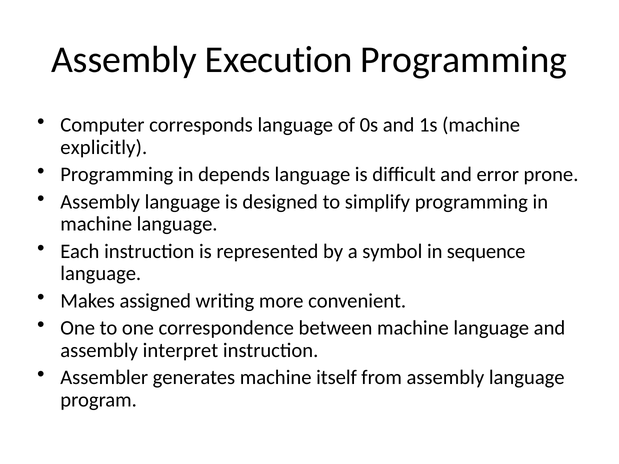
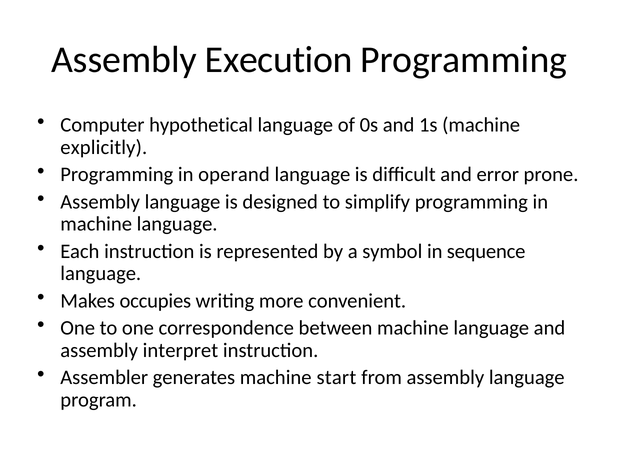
corresponds: corresponds -> hypothetical
depends: depends -> operand
assigned: assigned -> occupies
itself: itself -> start
